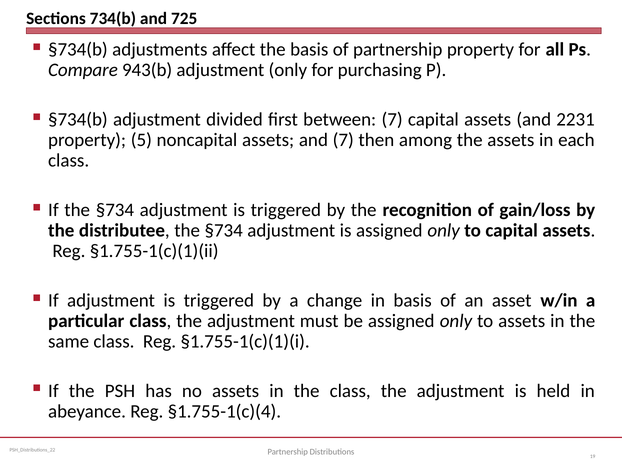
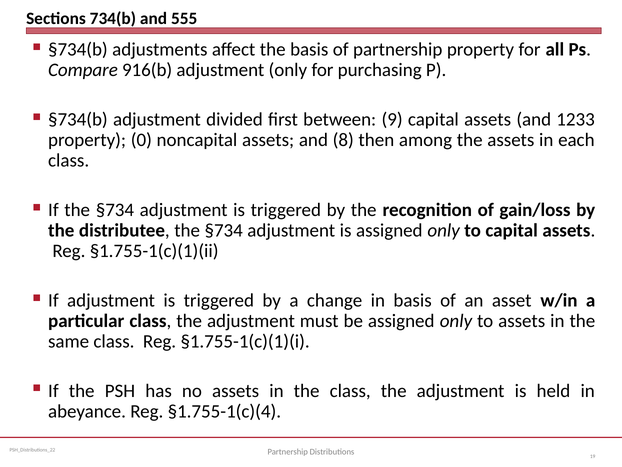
725: 725 -> 555
943(b: 943(b -> 916(b
between 7: 7 -> 9
2231: 2231 -> 1233
5: 5 -> 0
and 7: 7 -> 8
